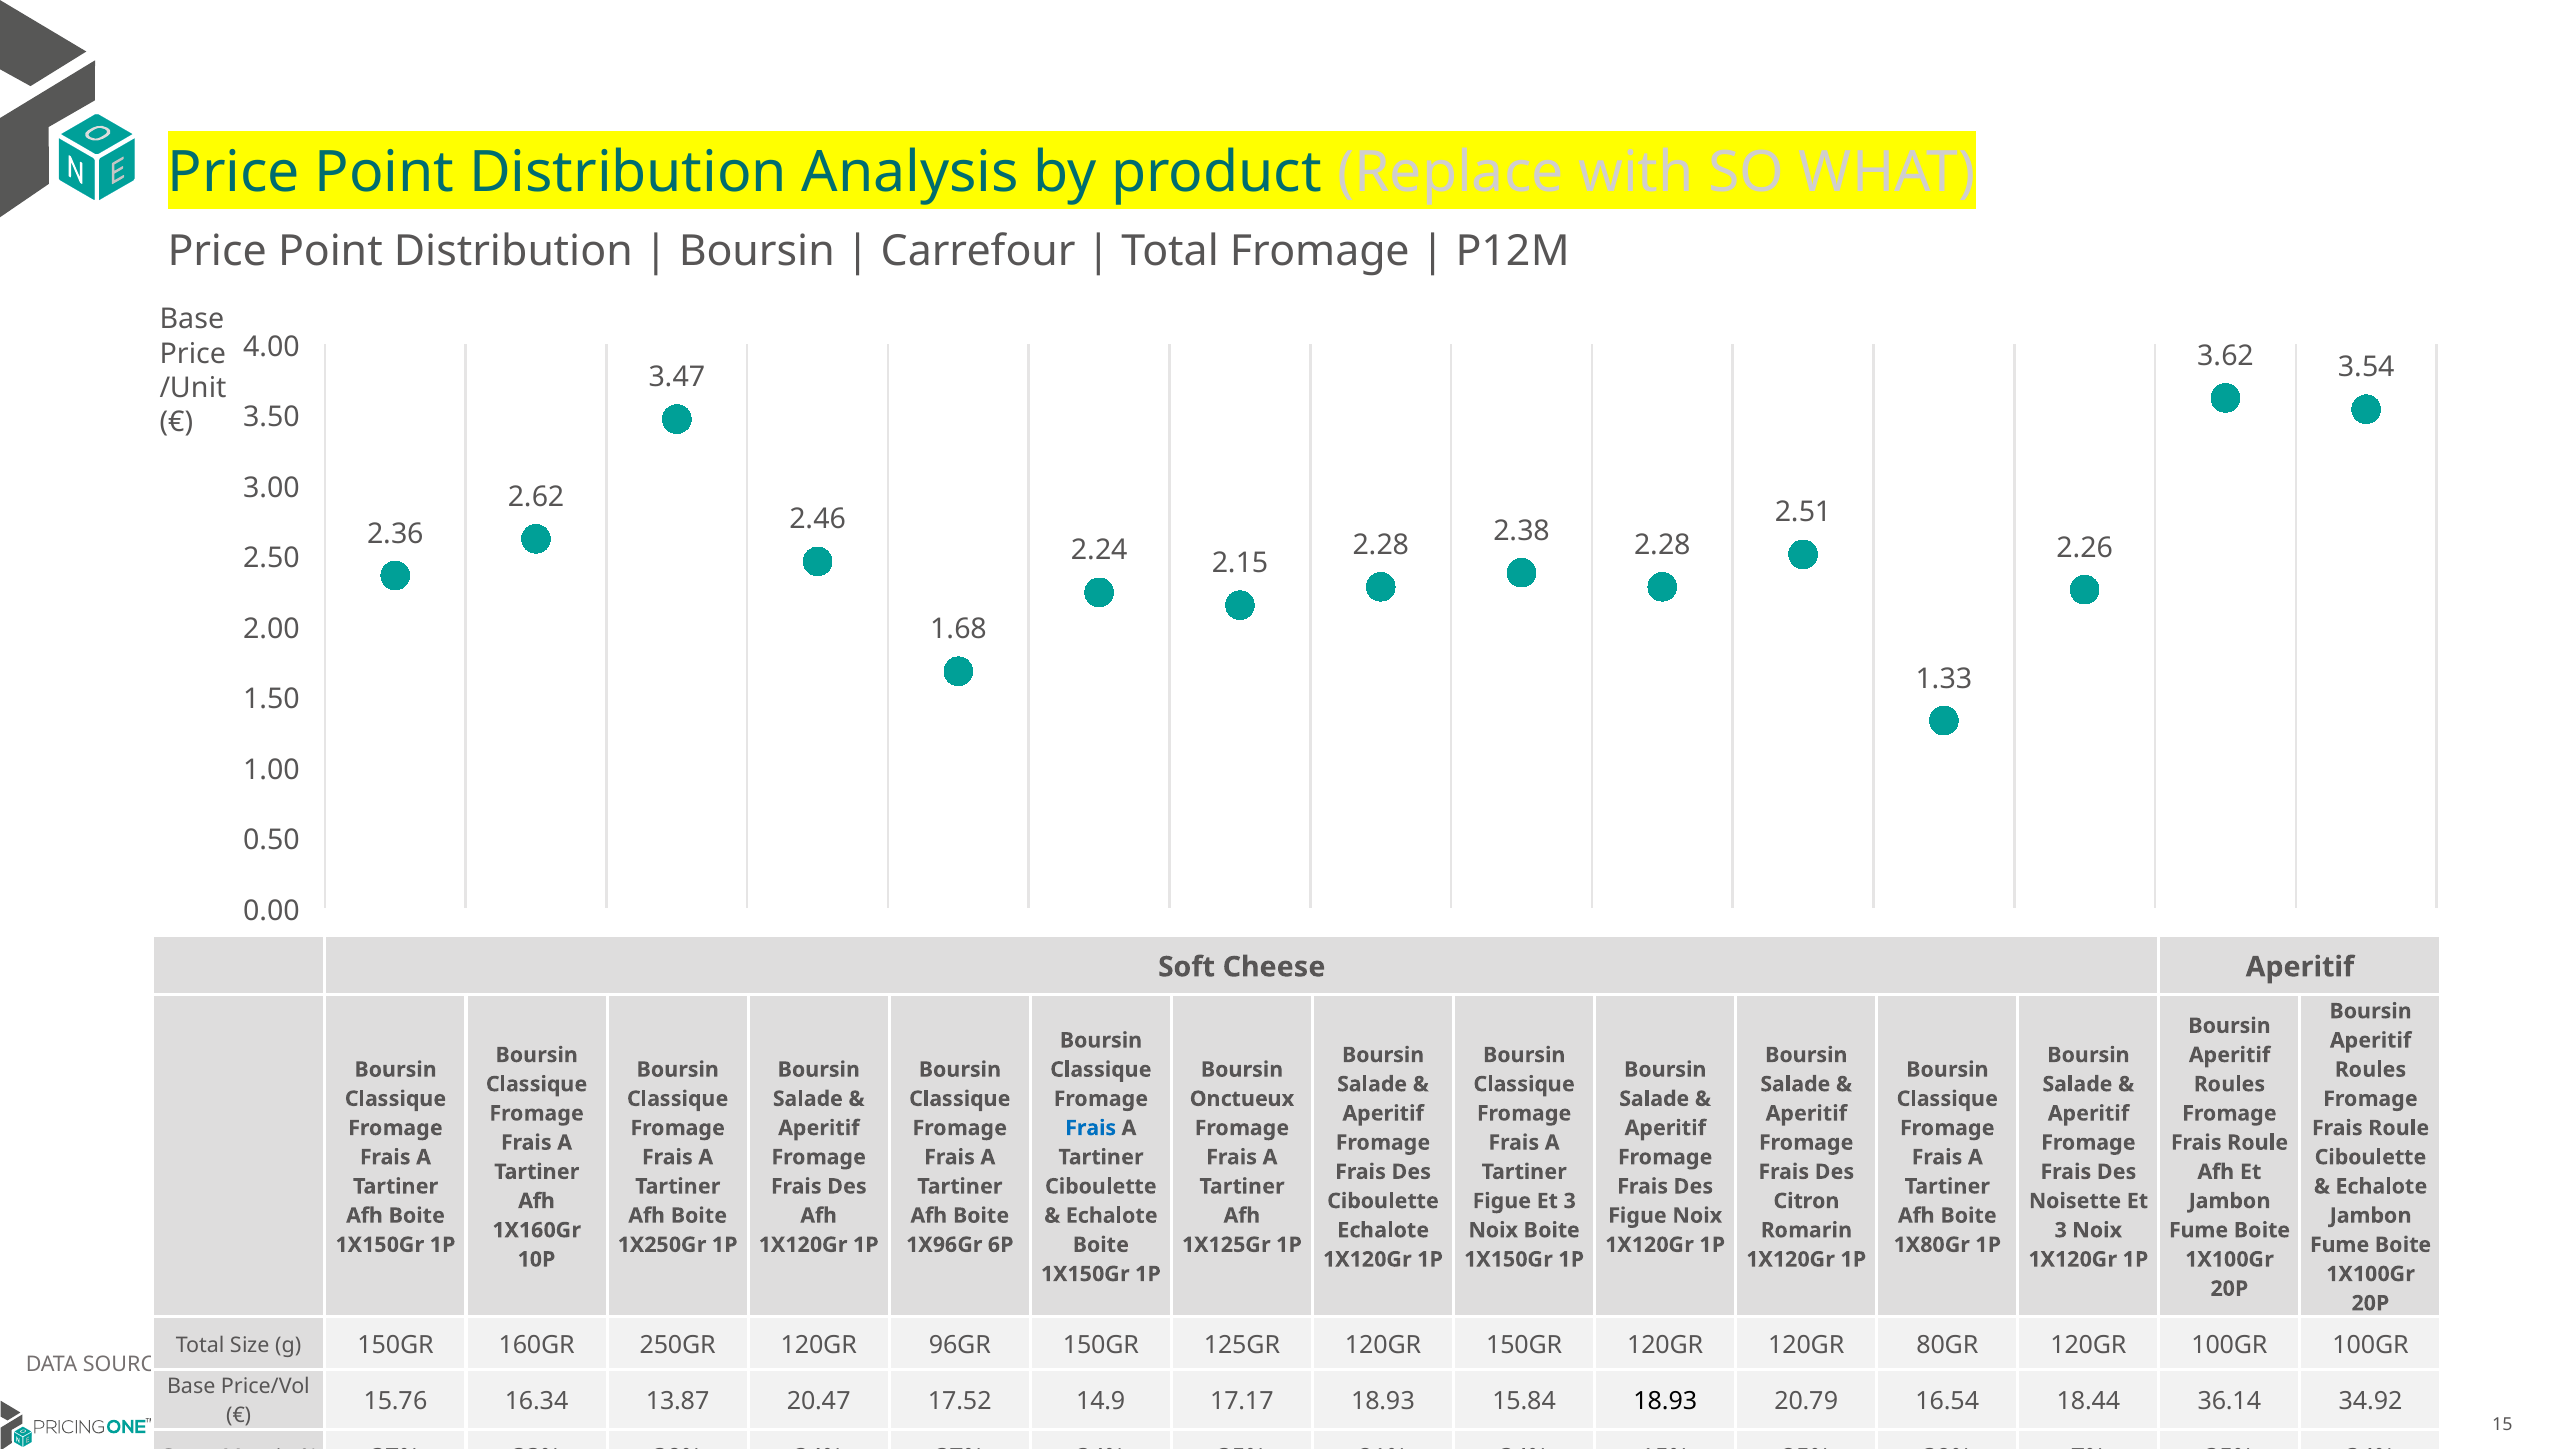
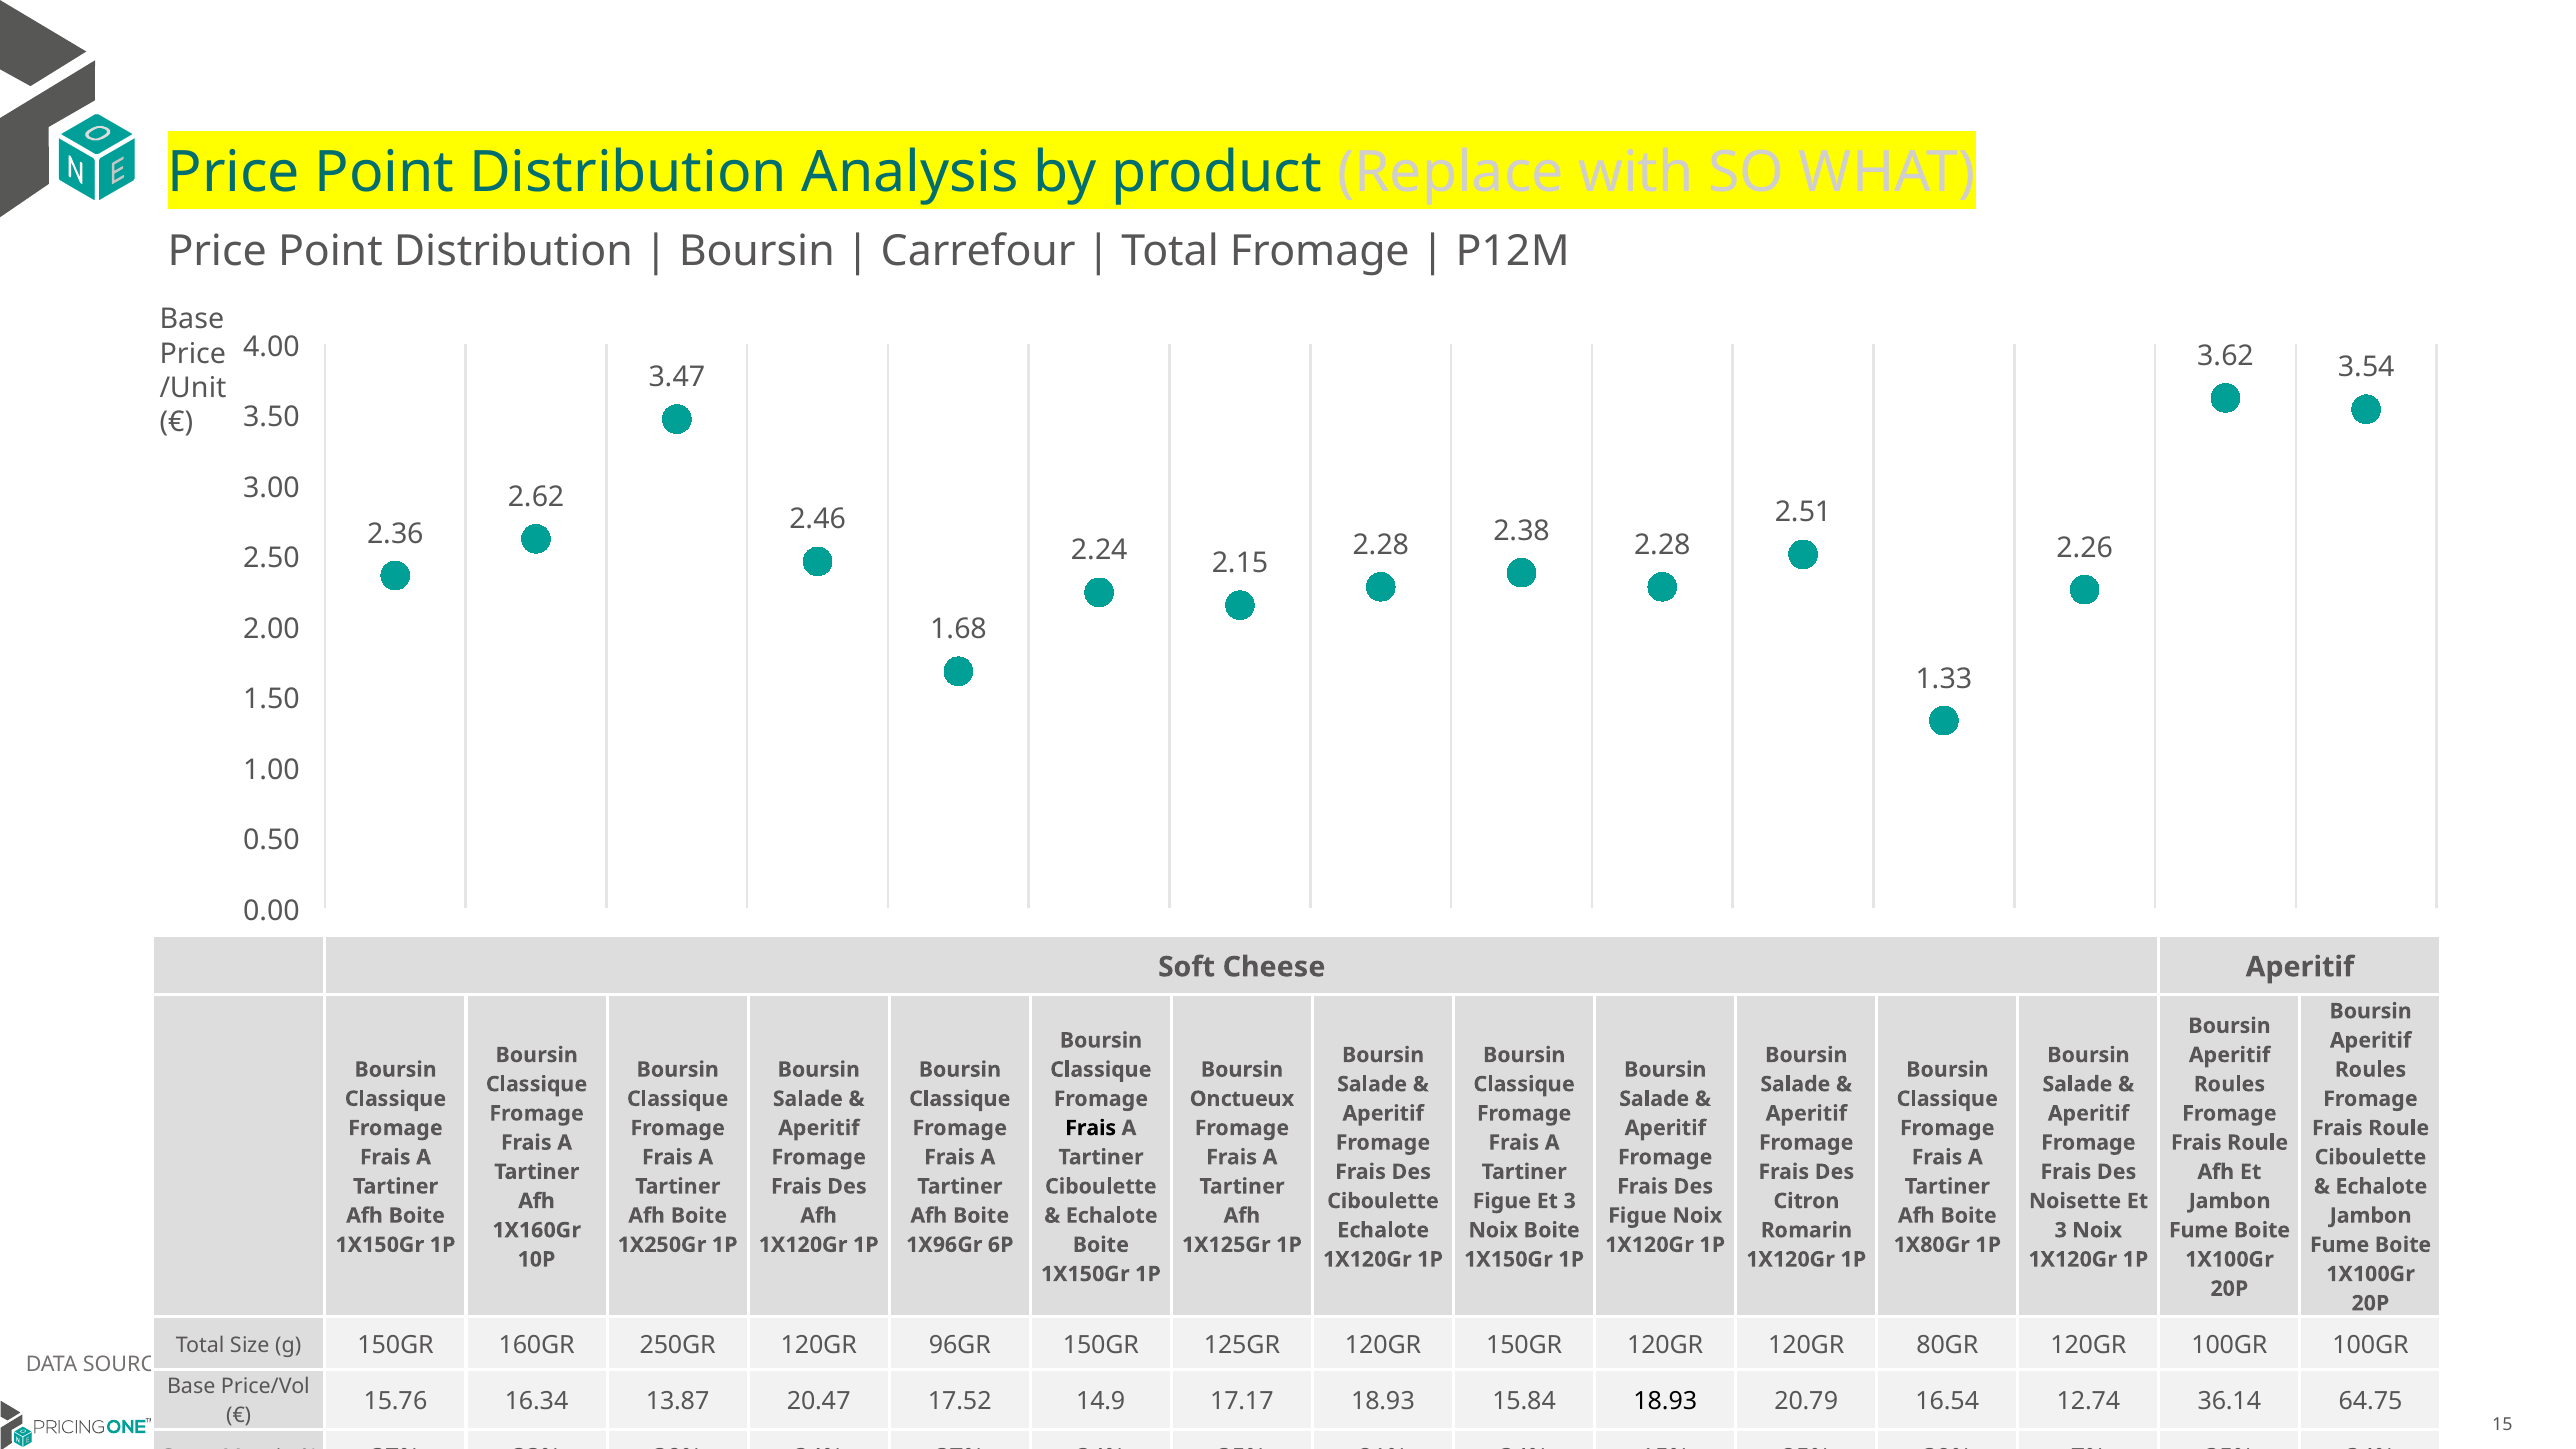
Frais at (1091, 1128) colour: blue -> black
18.44: 18.44 -> 12.74
34.92: 34.92 -> 64.75
